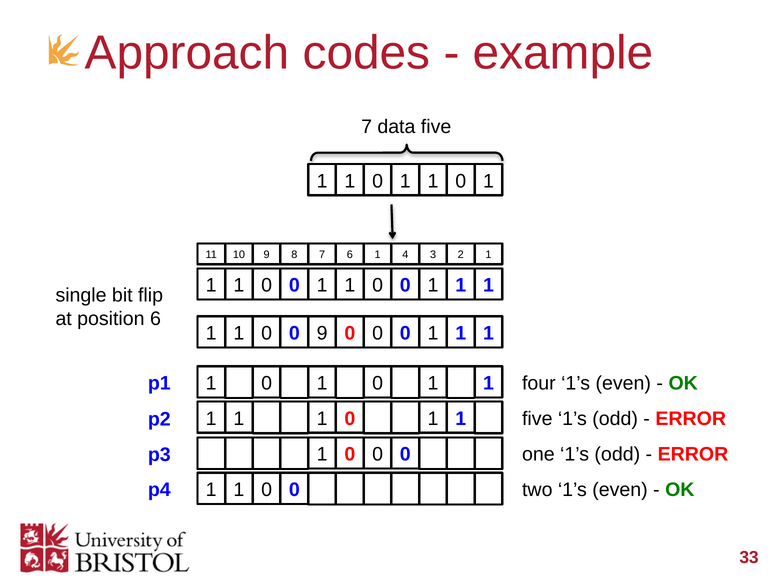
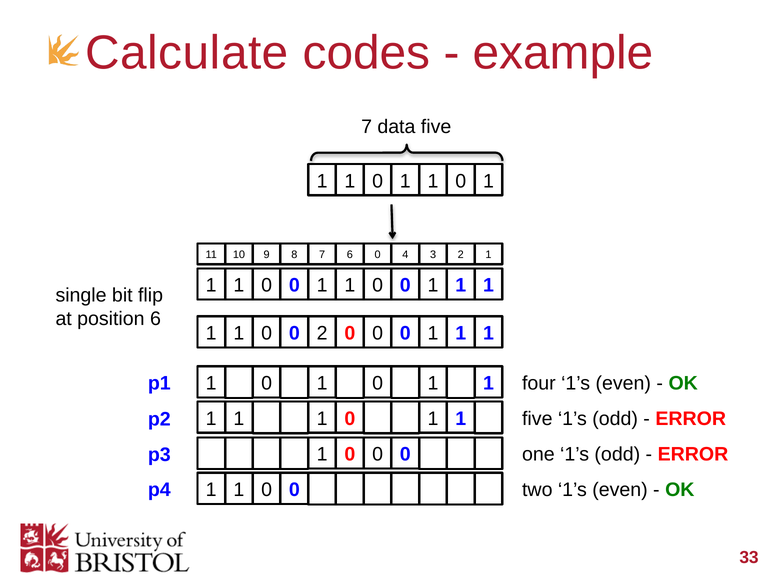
Approach: Approach -> Calculate
6 1: 1 -> 0
0 9: 9 -> 2
